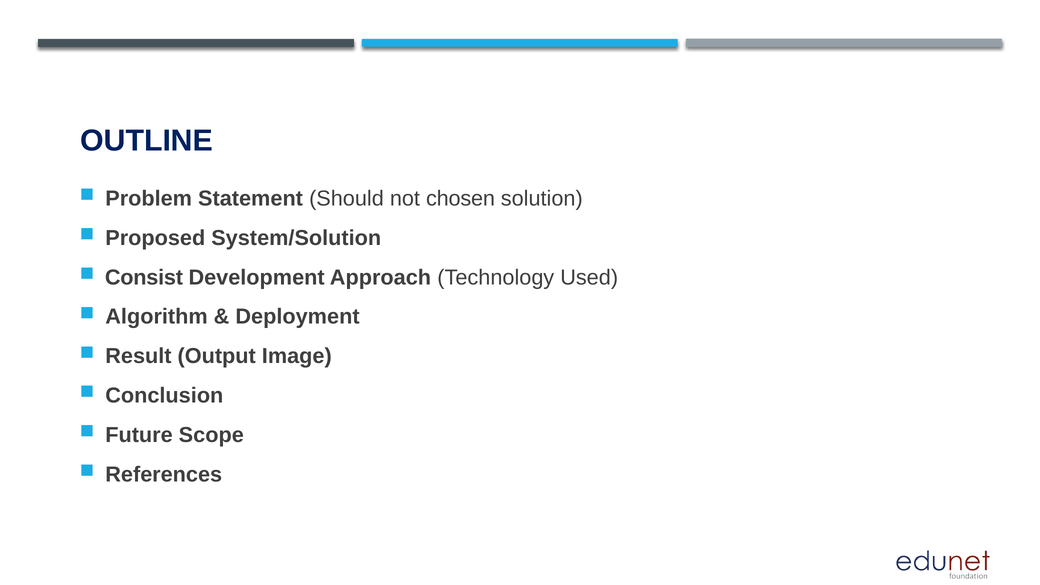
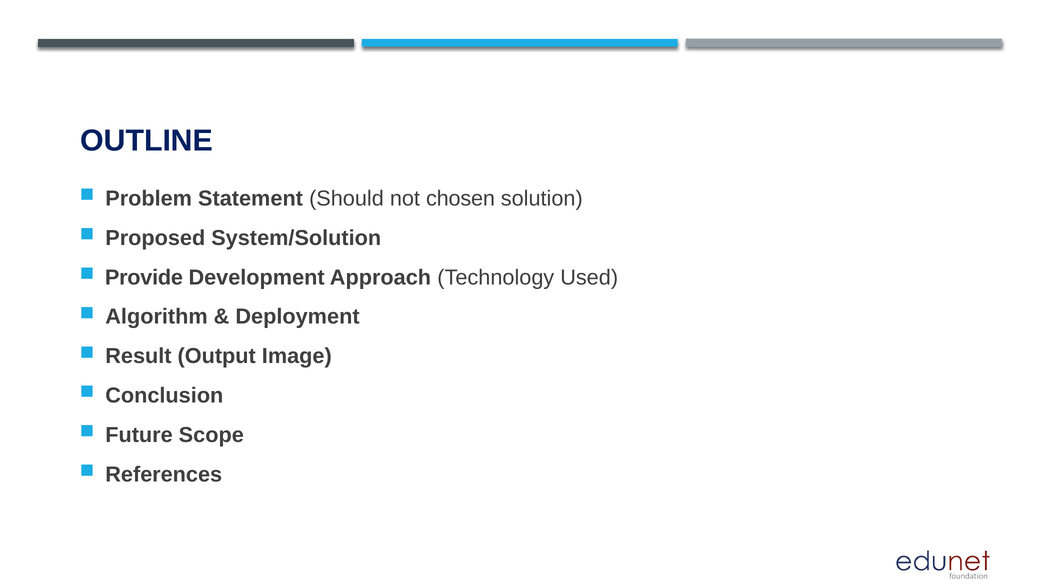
Consist: Consist -> Provide
